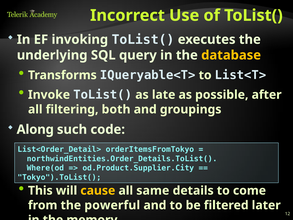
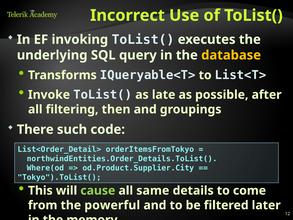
both: both -> then
Along: Along -> There
cause colour: yellow -> light green
